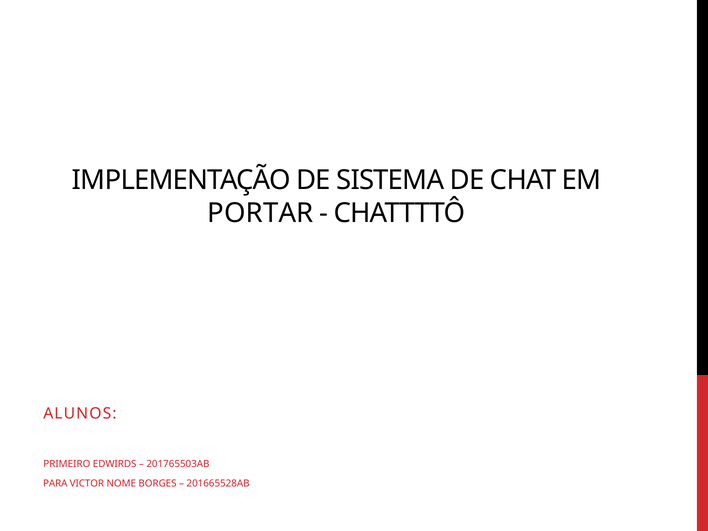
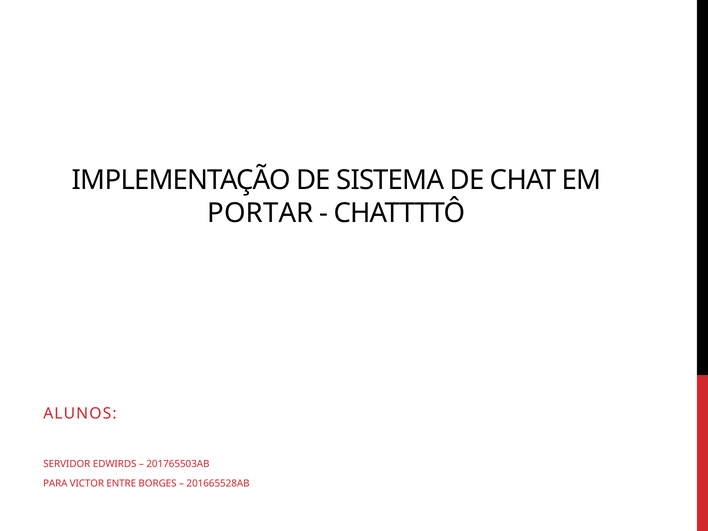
PRIMEIRO: PRIMEIRO -> SERVIDOR
NOME: NOME -> ENTRE
